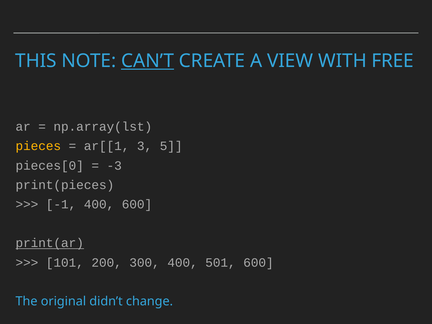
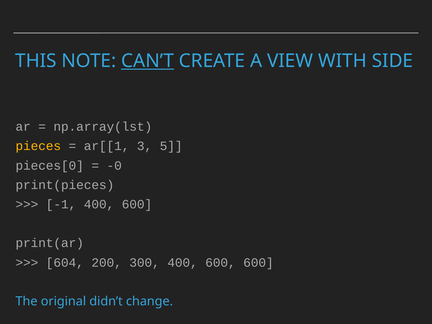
FREE: FREE -> SIDE
-3: -3 -> -0
print(ar underline: present -> none
101: 101 -> 604
300 400 501: 501 -> 600
